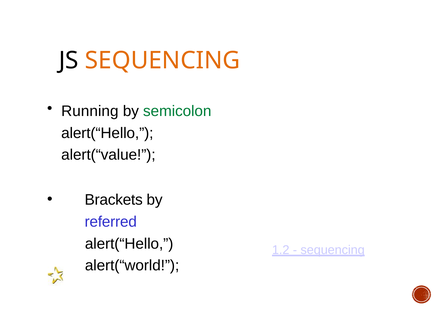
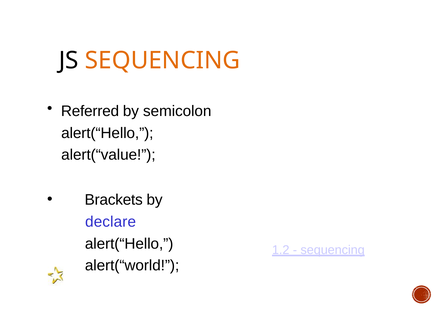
Running: Running -> Referred
semicolon colour: green -> black
referred: referred -> declare
